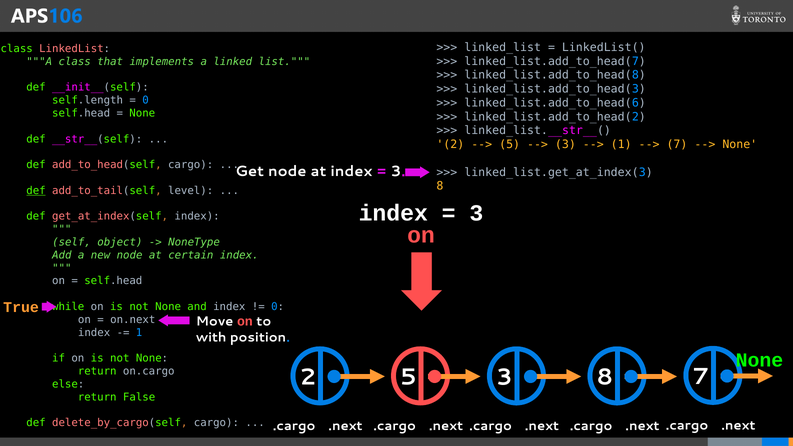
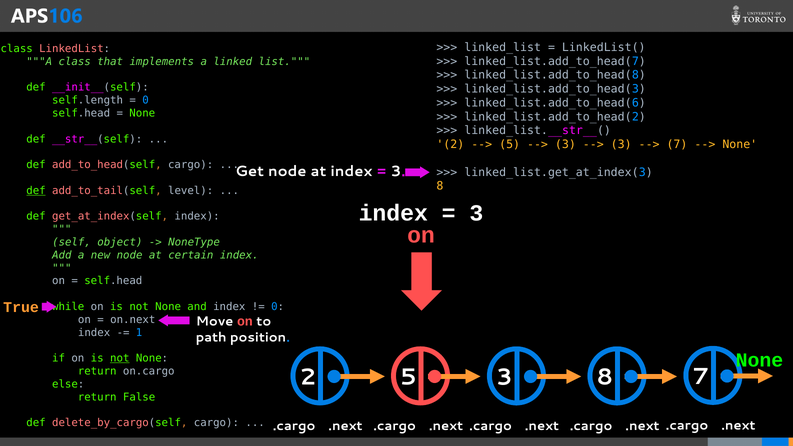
1 at (621, 145): 1 -> 3
with: with -> path
not at (120, 358) underline: none -> present
